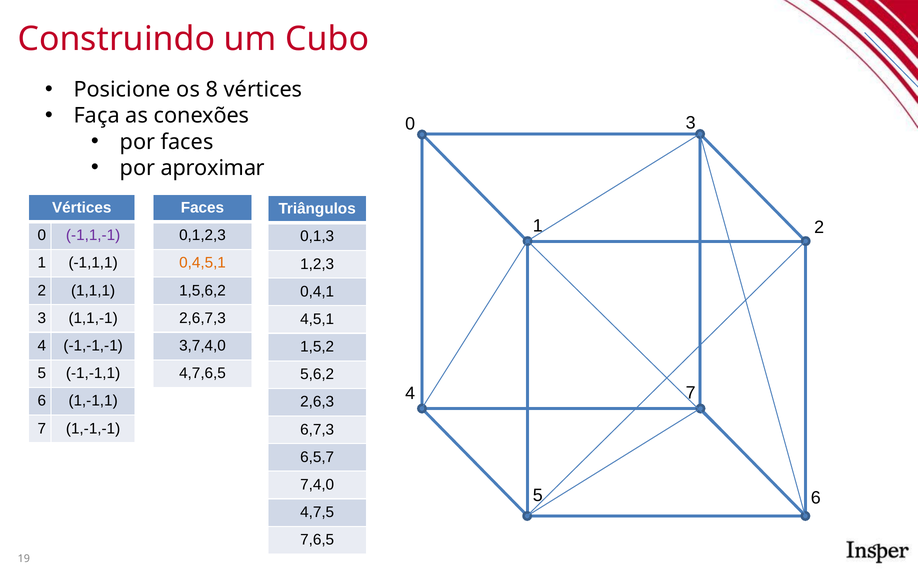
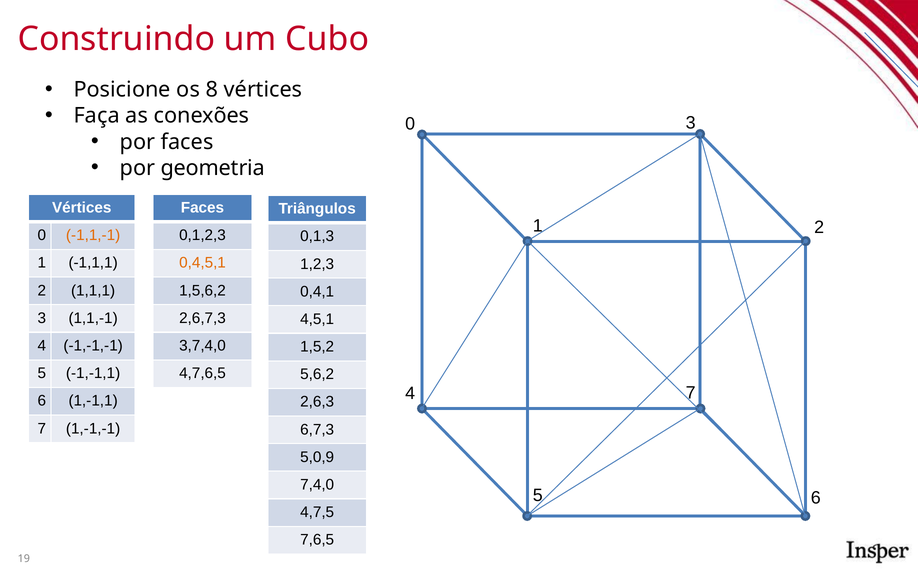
aproximar: aproximar -> geometria
-1,1,-1 colour: purple -> orange
6,5,7: 6,5,7 -> 5,0,9
